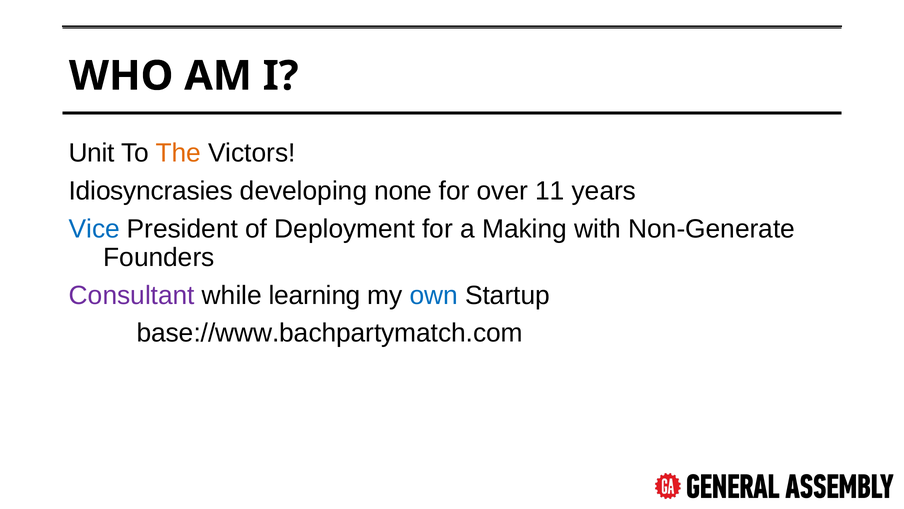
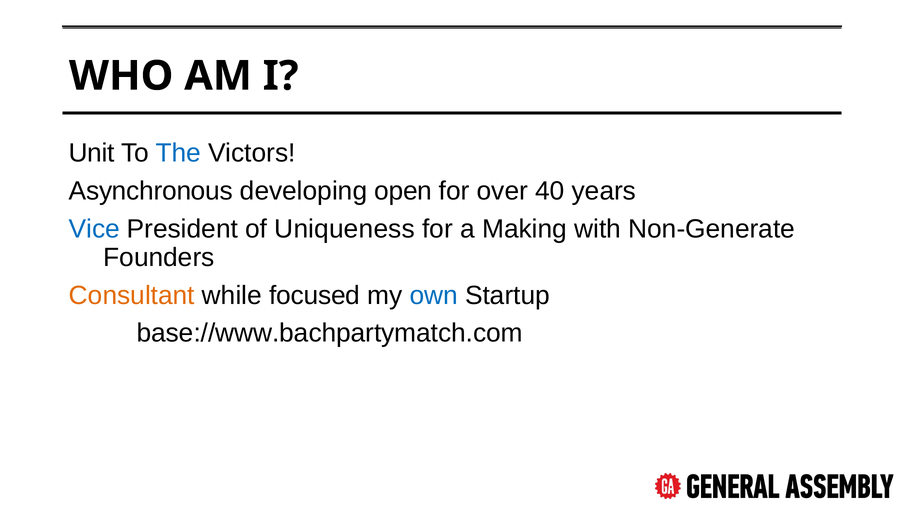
The colour: orange -> blue
Idiosyncrasies: Idiosyncrasies -> Asynchronous
none: none -> open
11: 11 -> 40
Deployment: Deployment -> Uniqueness
Consultant colour: purple -> orange
learning: learning -> focused
